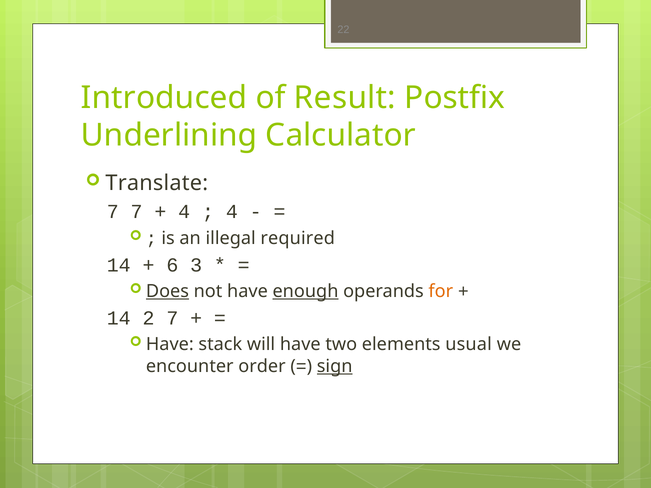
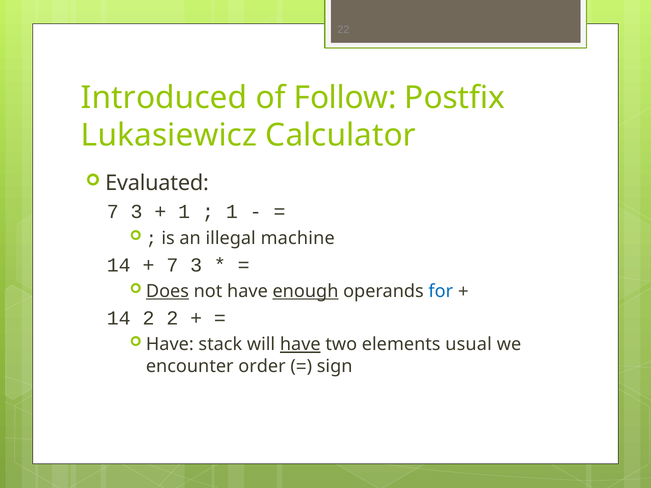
Result: Result -> Follow
Underlining: Underlining -> Lukasiewicz
Translate: Translate -> Evaluated
7 at (137, 212): 7 -> 3
4 at (184, 212): 4 -> 1
4 at (232, 212): 4 -> 1
required: required -> machine
6 at (172, 265): 6 -> 7
for colour: orange -> blue
2 7: 7 -> 2
have at (300, 345) underline: none -> present
sign underline: present -> none
